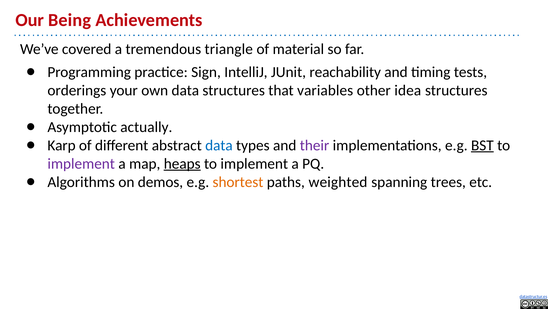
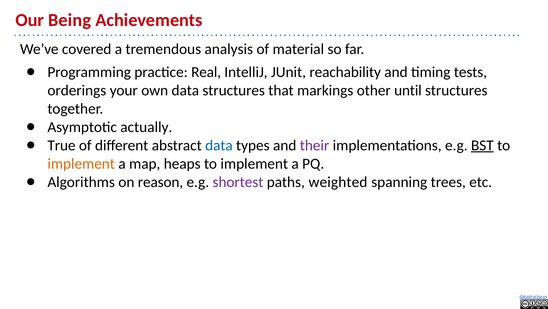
triangle: triangle -> analysis
Sign: Sign -> Real
variables: variables -> markings
idea: idea -> until
Karp: Karp -> True
implement at (81, 163) colour: purple -> orange
heaps underline: present -> none
demos: demos -> reason
shortest colour: orange -> purple
